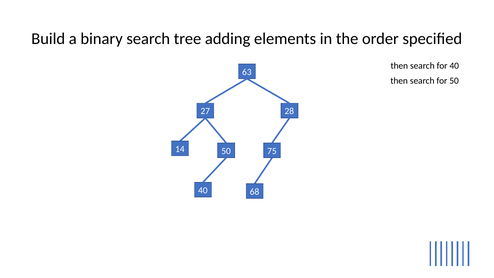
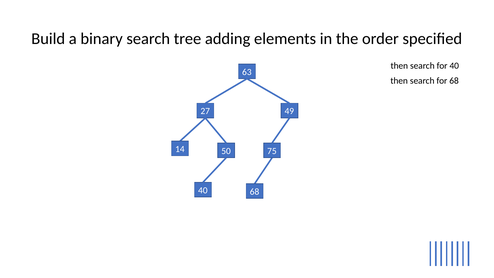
for 50: 50 -> 68
28: 28 -> 49
